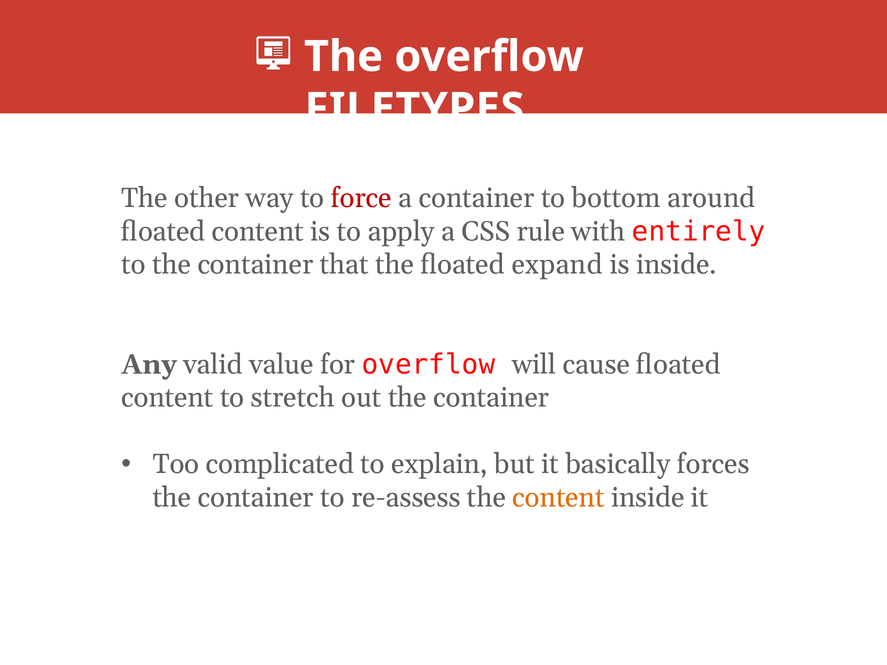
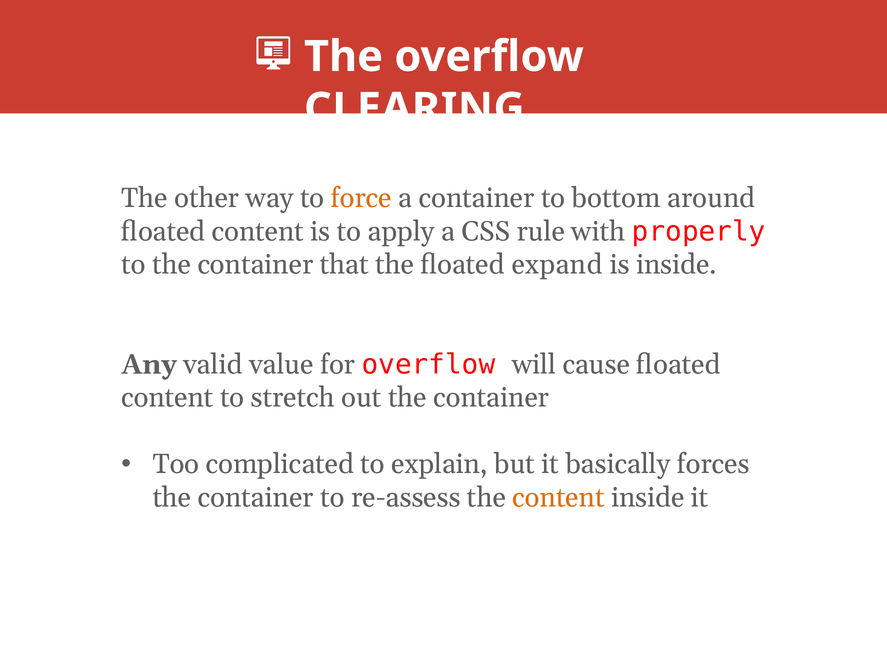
FILETYPES: FILETYPES -> CLEARING
force colour: red -> orange
entirely: entirely -> properly
